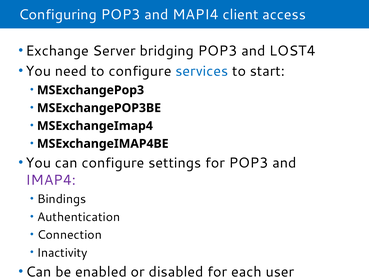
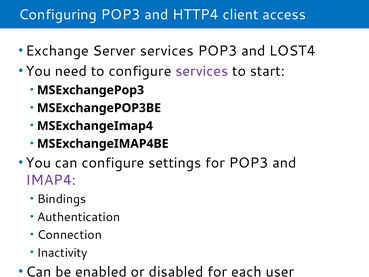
MAPI4: MAPI4 -> HTTP4
Server bridging: bridging -> services
services at (202, 71) colour: blue -> purple
